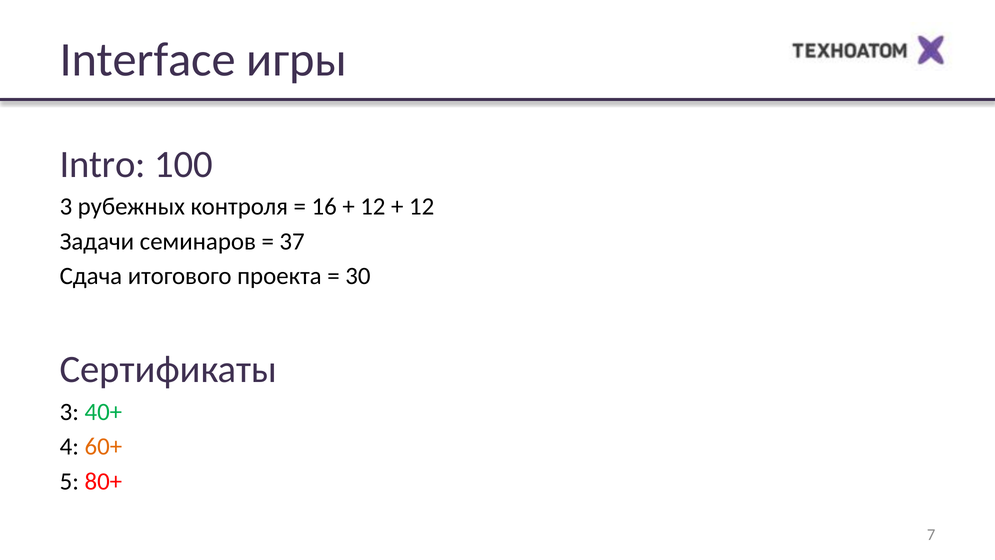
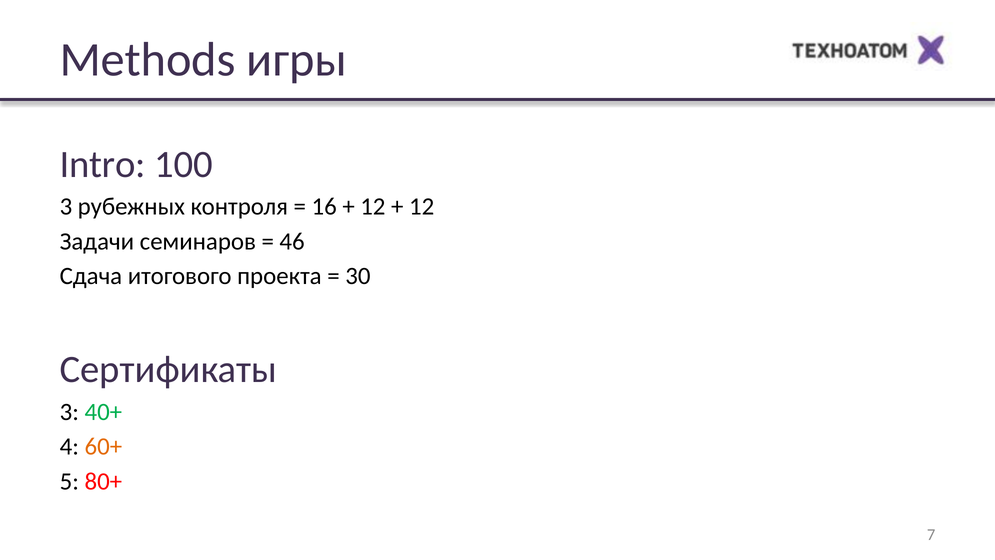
Interface: Interface -> Methods
37: 37 -> 46
